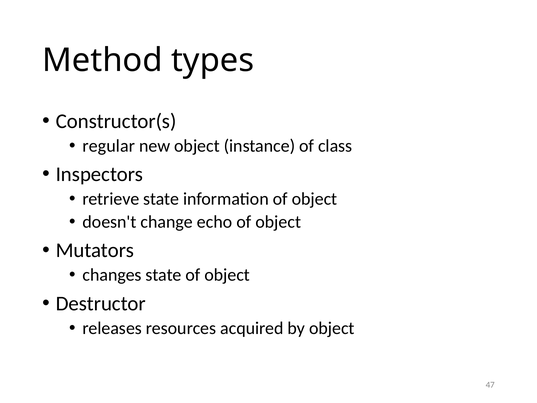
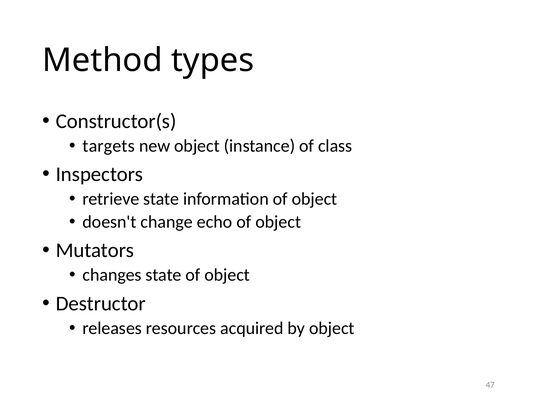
regular: regular -> targets
